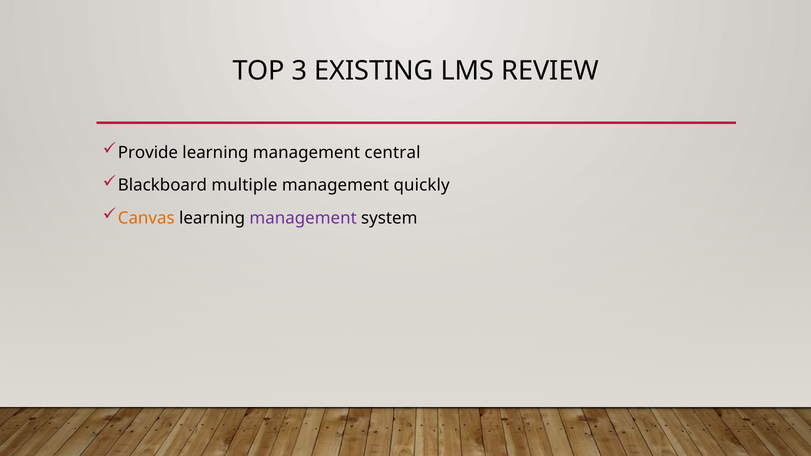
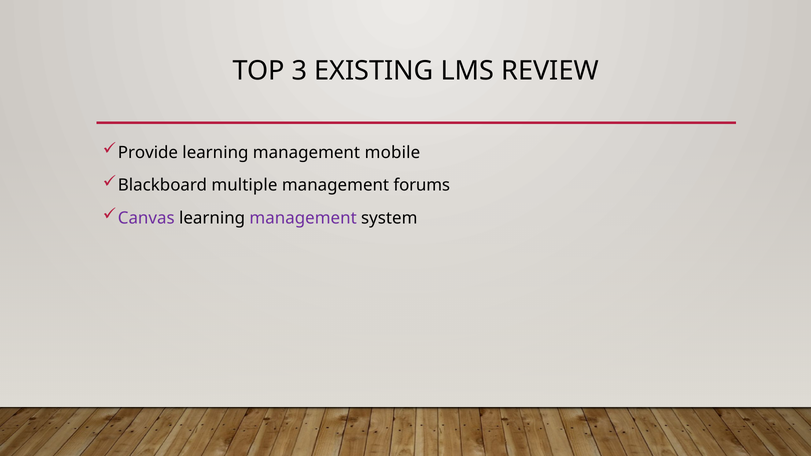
central: central -> mobile
quickly: quickly -> forums
Canvas colour: orange -> purple
